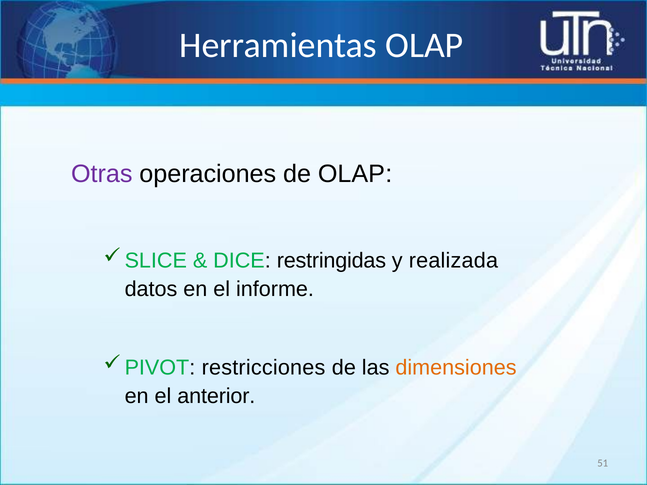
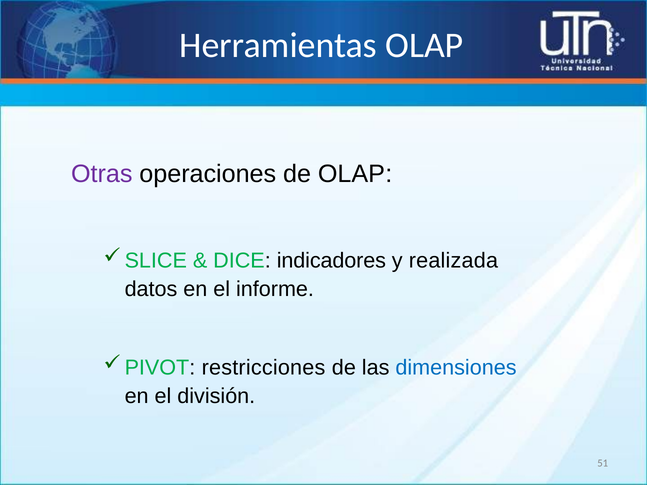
restringidas: restringidas -> indicadores
dimensiones colour: orange -> blue
anterior: anterior -> división
